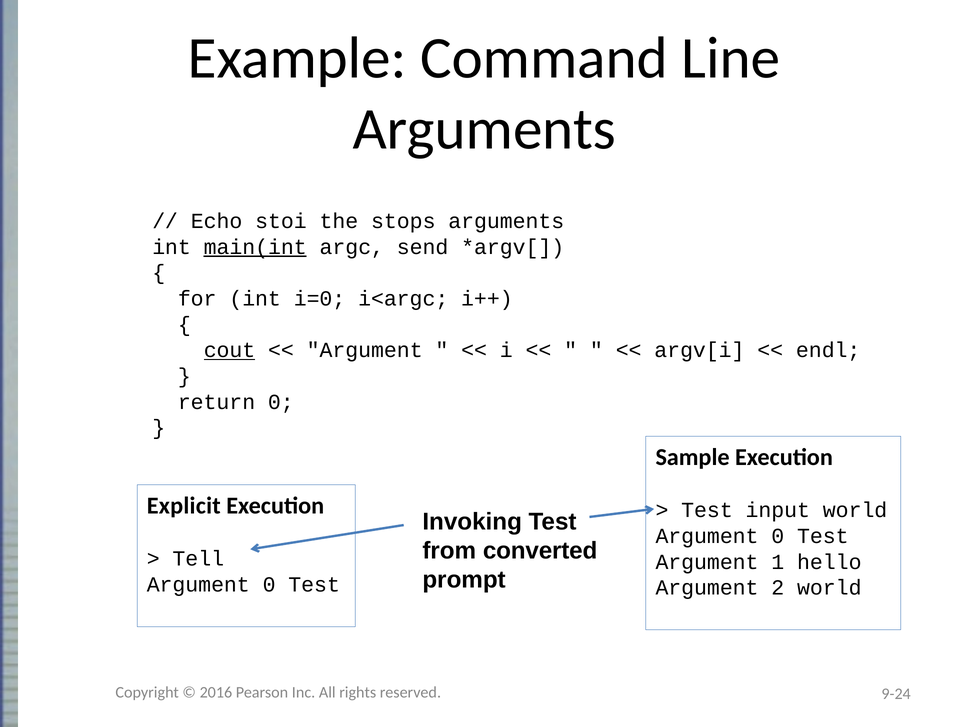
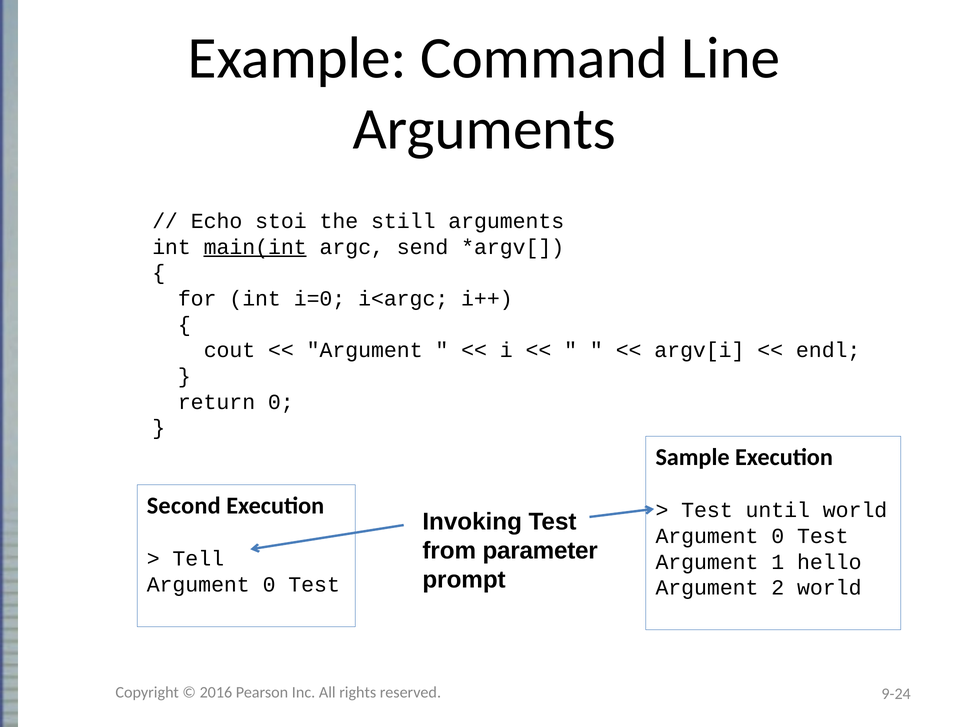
stops: stops -> still
cout underline: present -> none
Explicit: Explicit -> Second
input: input -> until
converted: converted -> parameter
